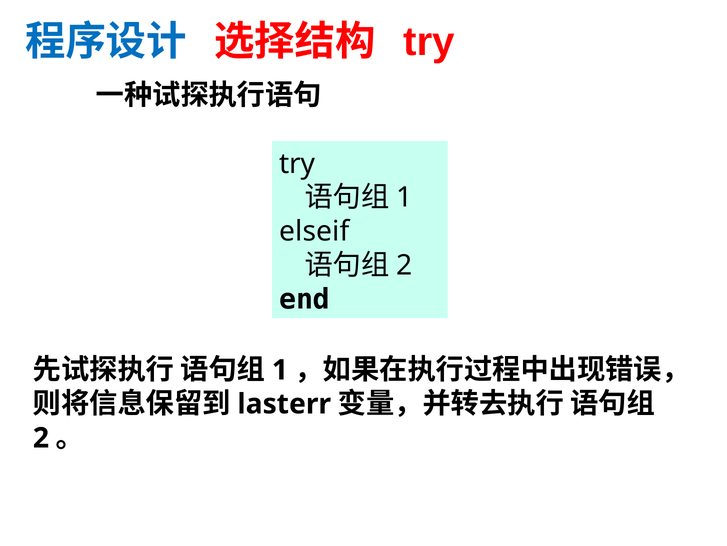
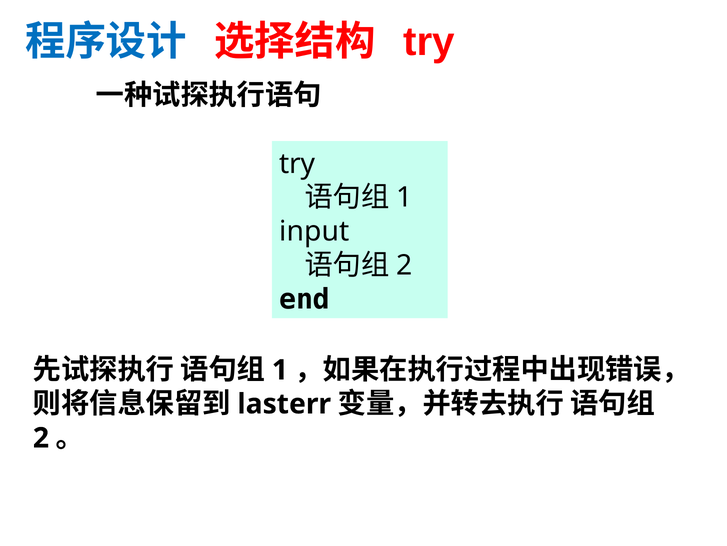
elseif: elseif -> input
